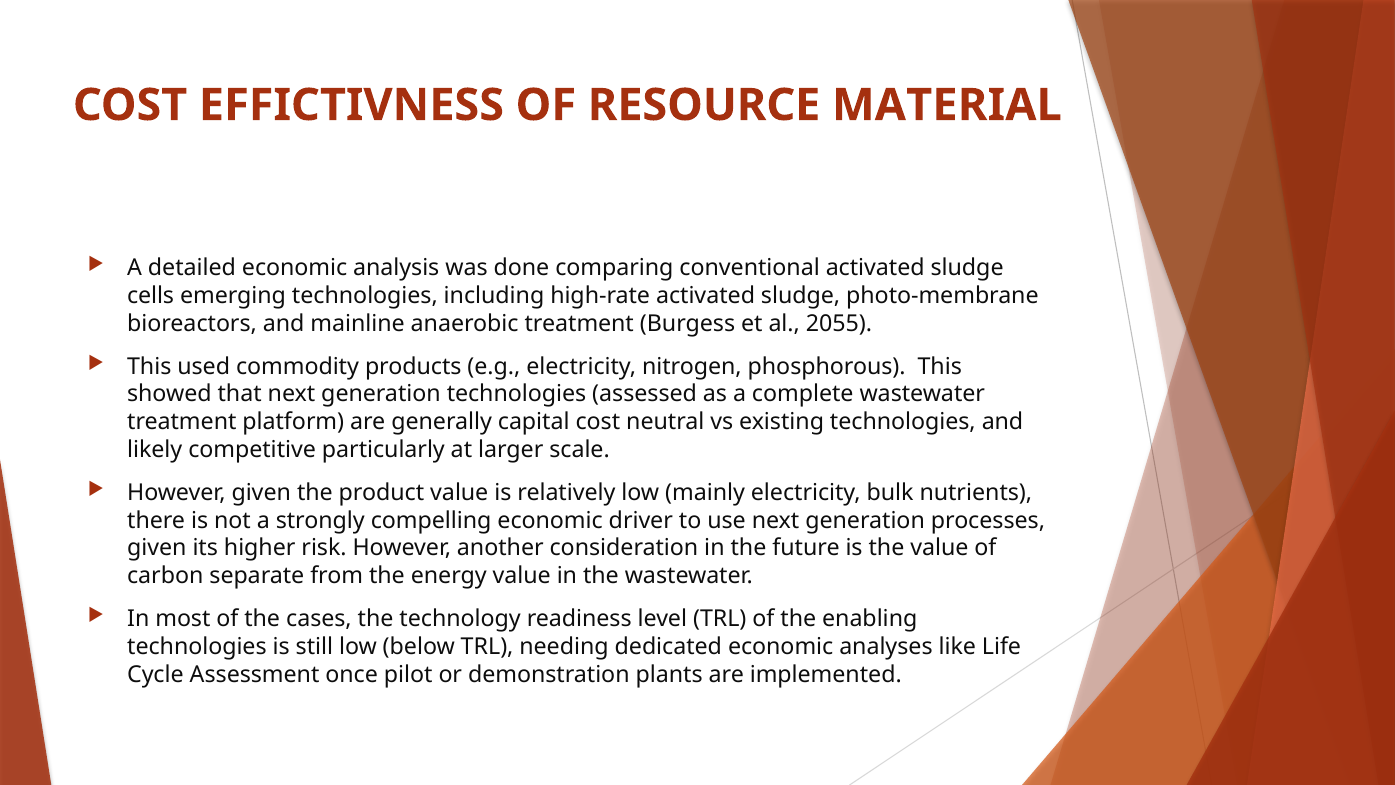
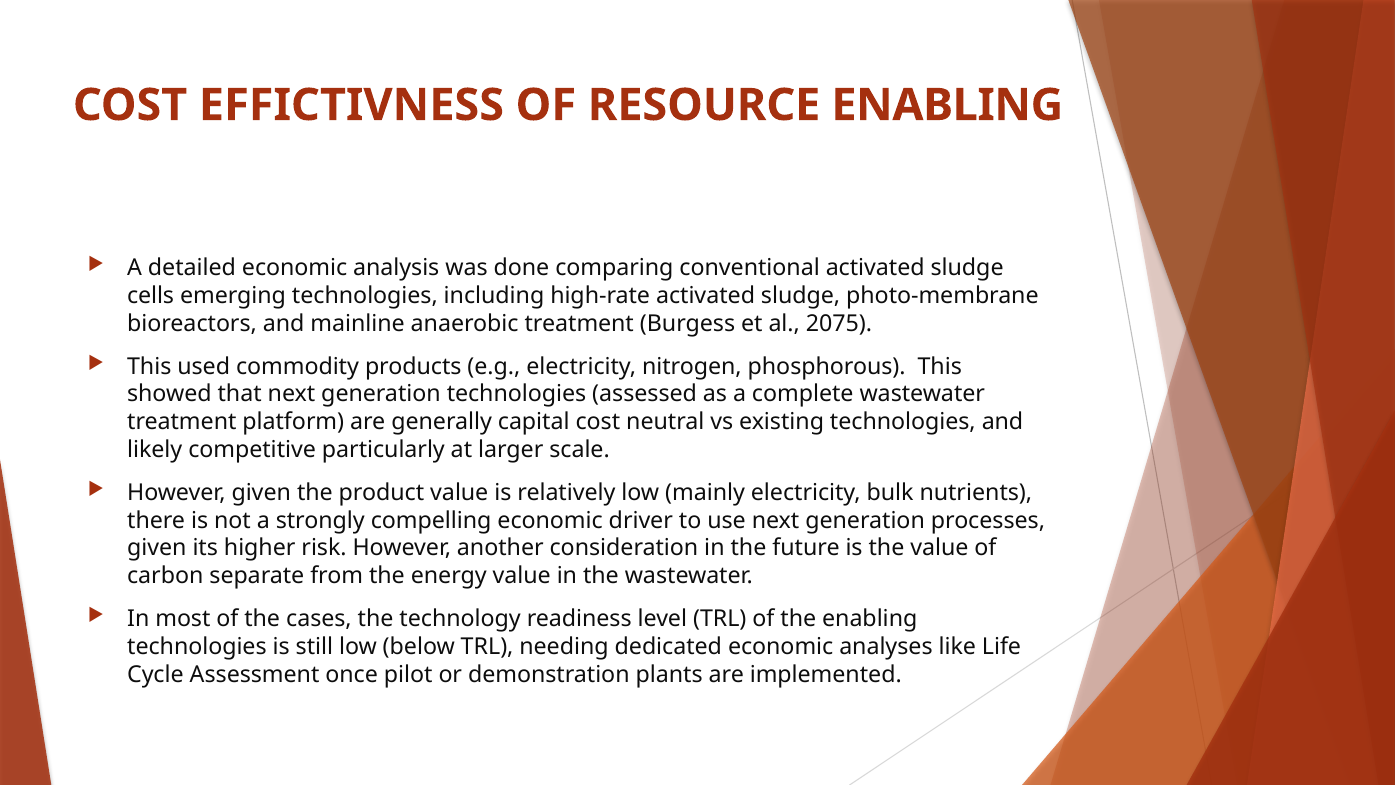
RESOURCE MATERIAL: MATERIAL -> ENABLING
2055: 2055 -> 2075
